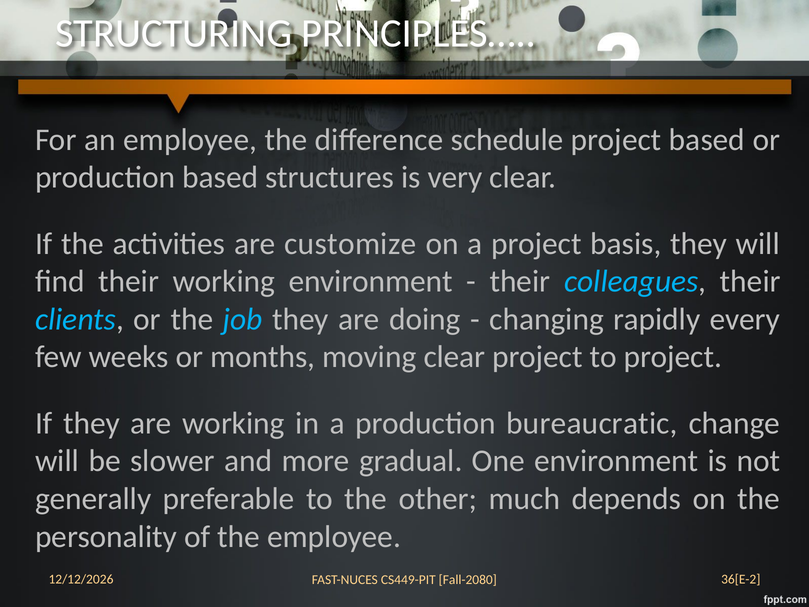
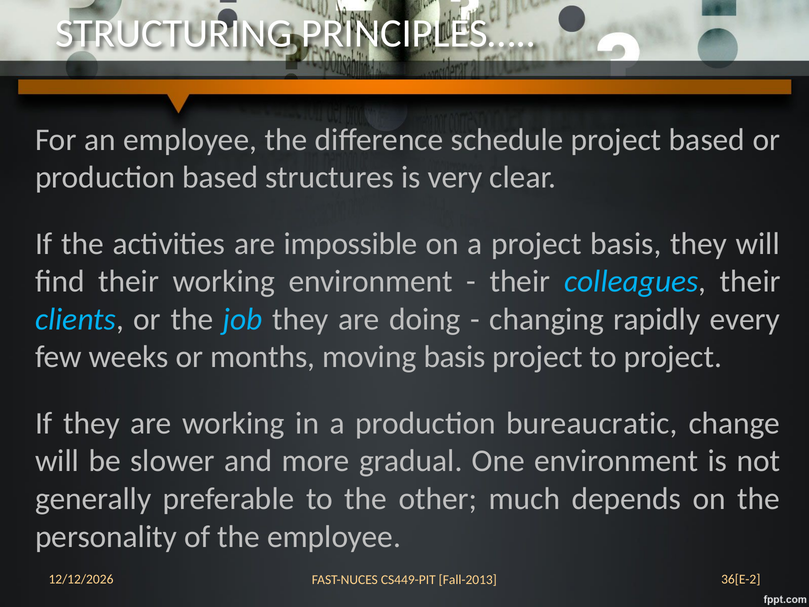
customize: customize -> impossible
moving clear: clear -> basis
Fall-2080: Fall-2080 -> Fall-2013
